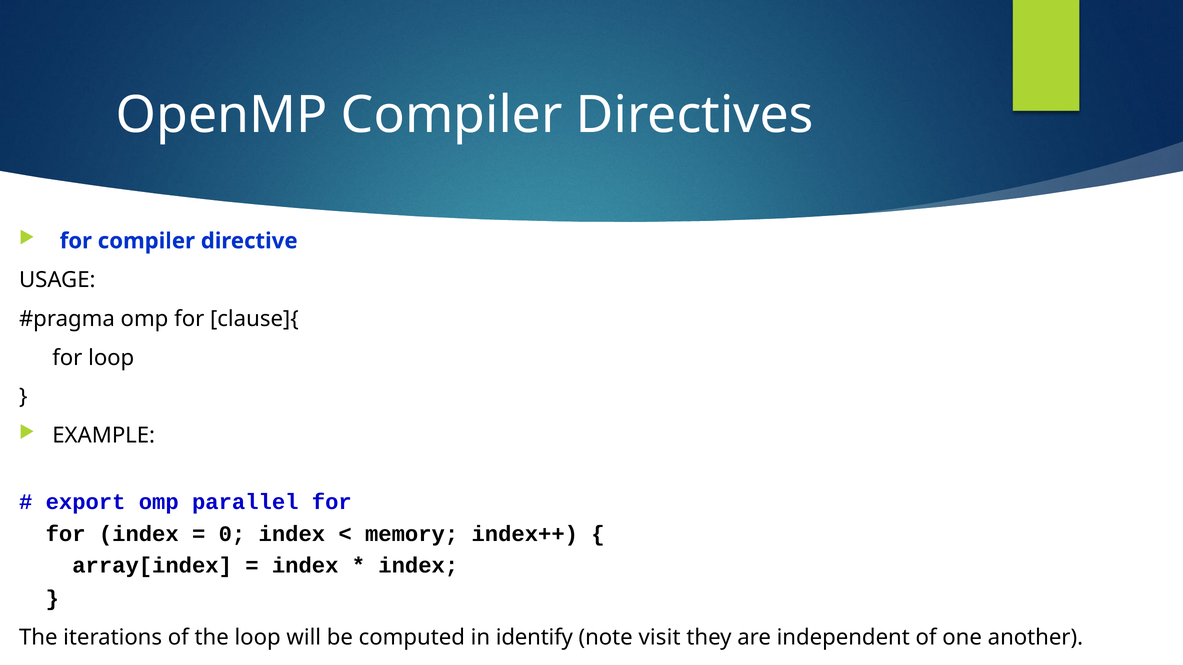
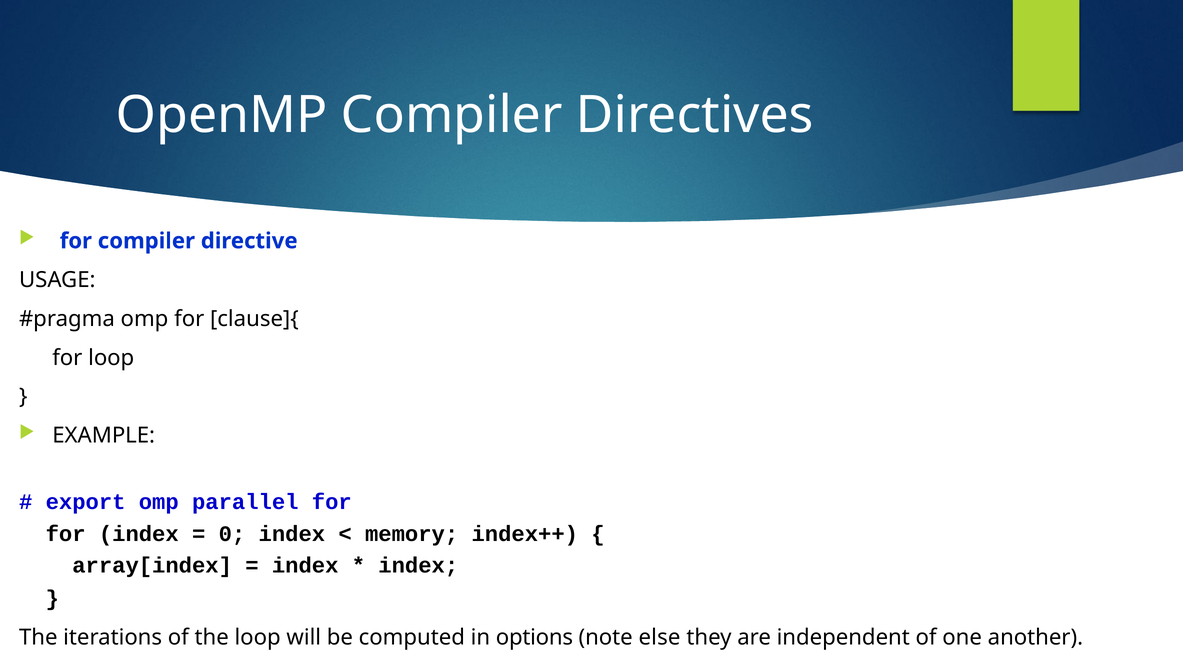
identify: identify -> options
visit: visit -> else
